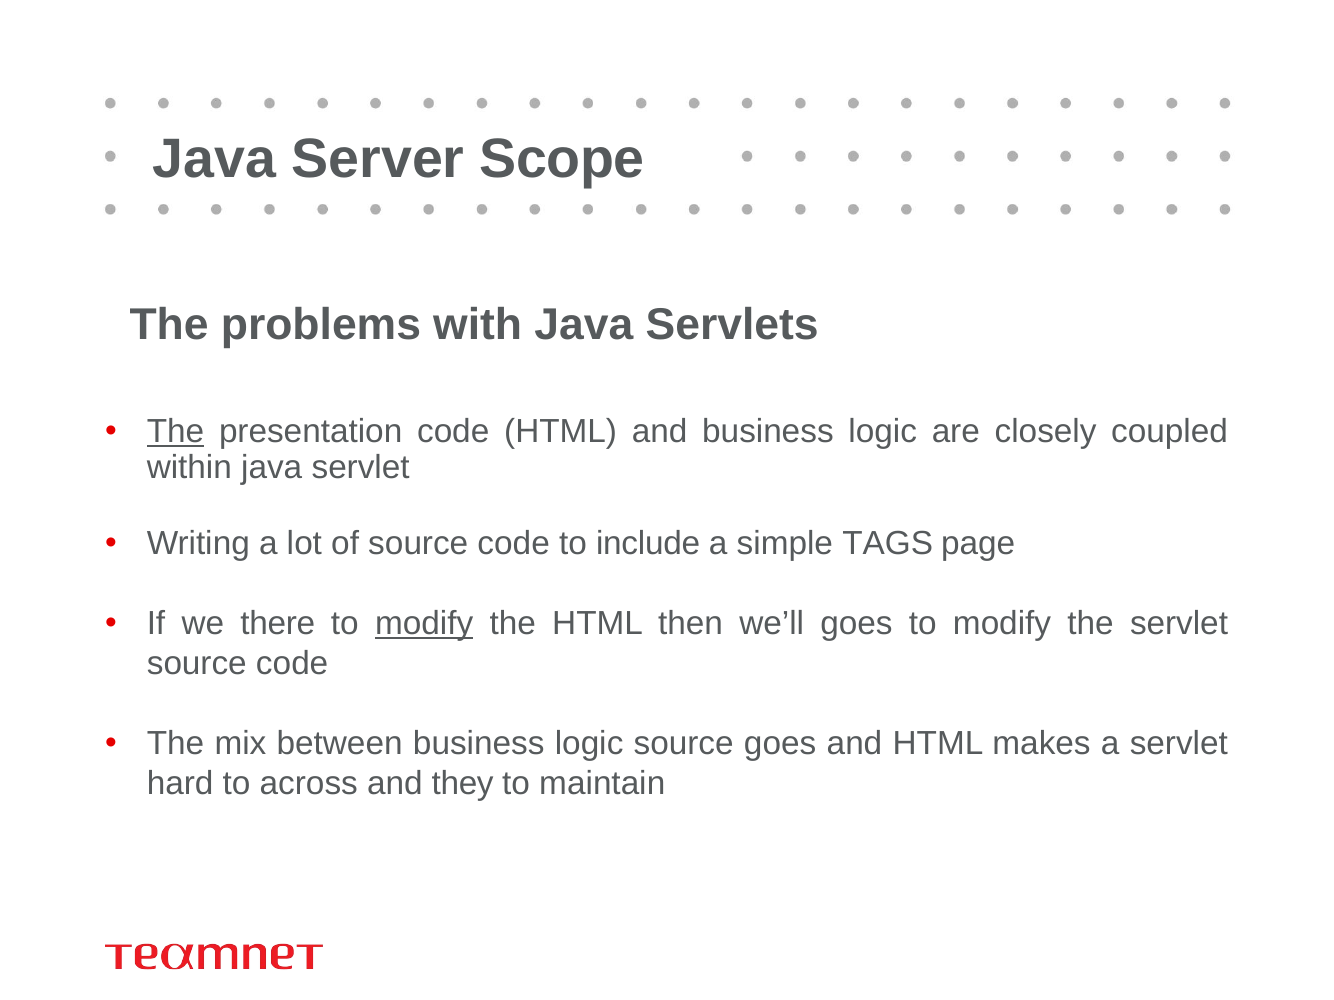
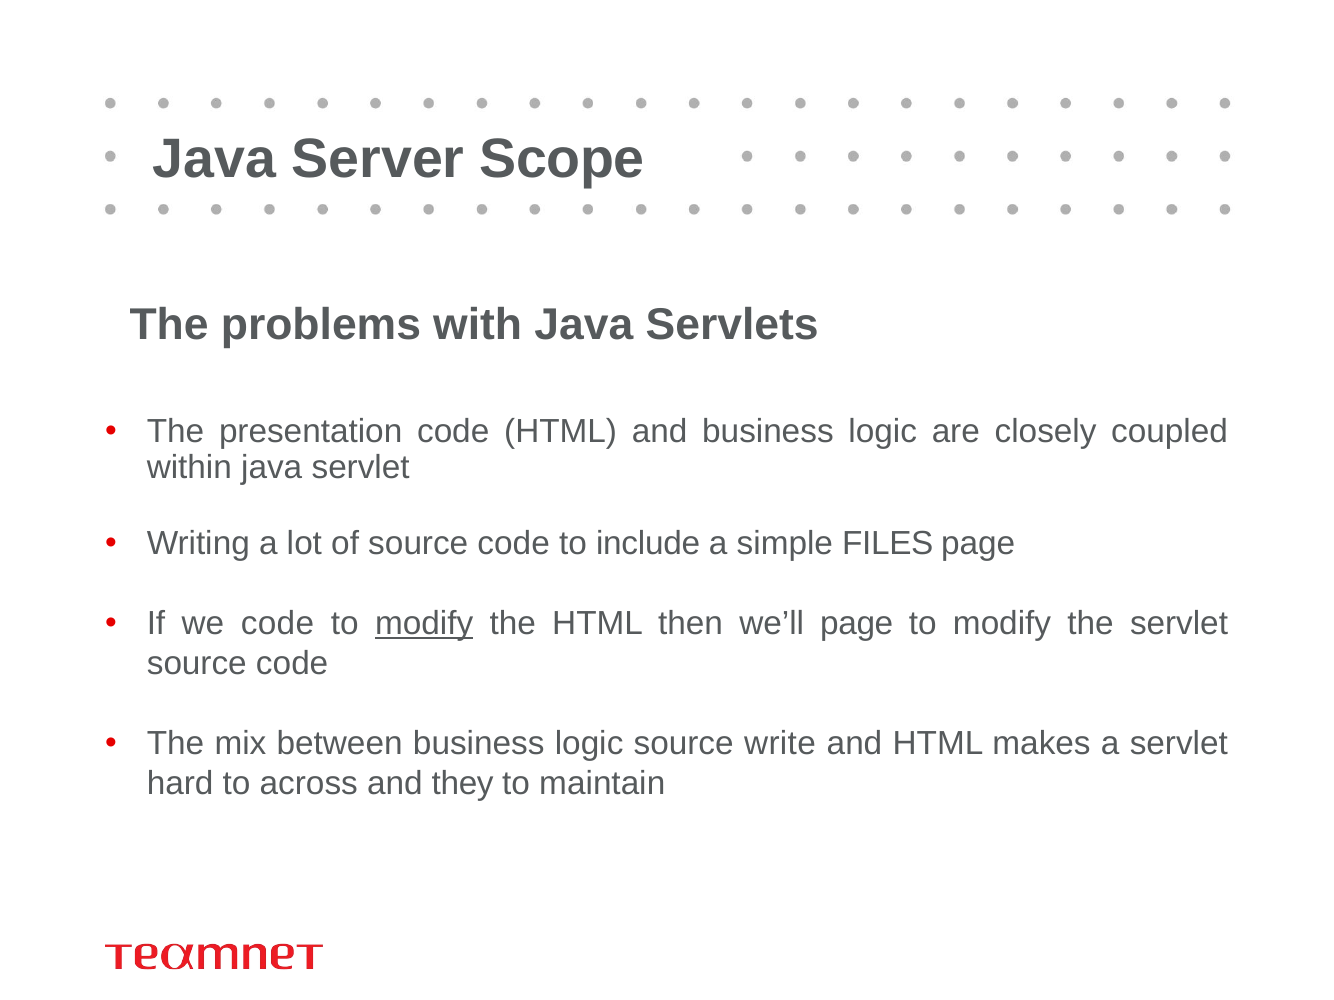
The at (176, 432) underline: present -> none
TAGS: TAGS -> FILES
we there: there -> code
we’ll goes: goes -> page
source goes: goes -> write
